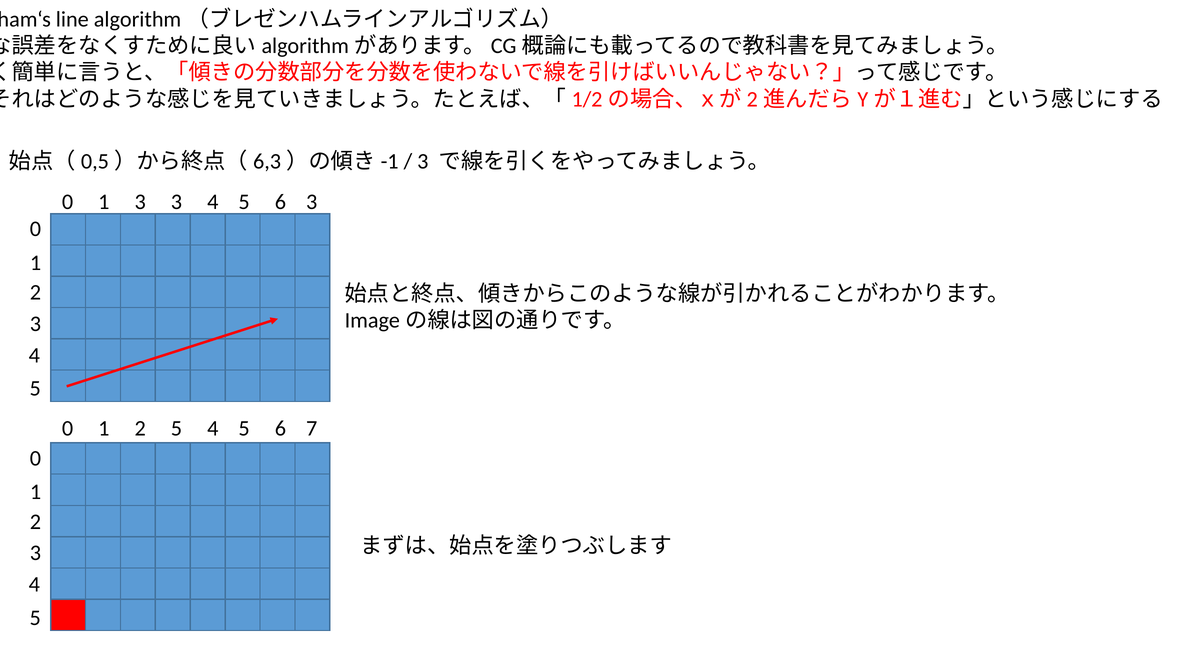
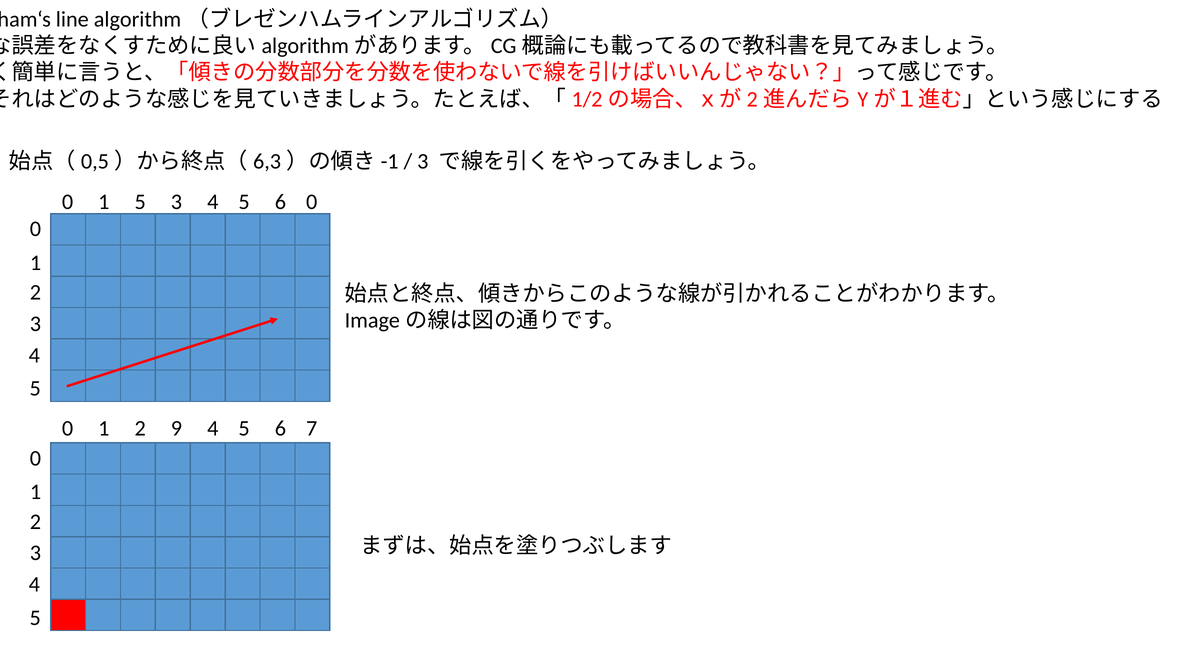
1 3: 3 -> 5
6 3: 3 -> 0
2 5: 5 -> 9
